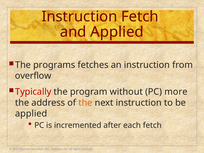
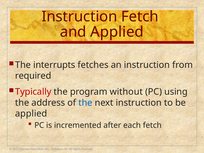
programs: programs -> interrupts
overflow: overflow -> required
more: more -> using
the at (85, 103) colour: orange -> blue
